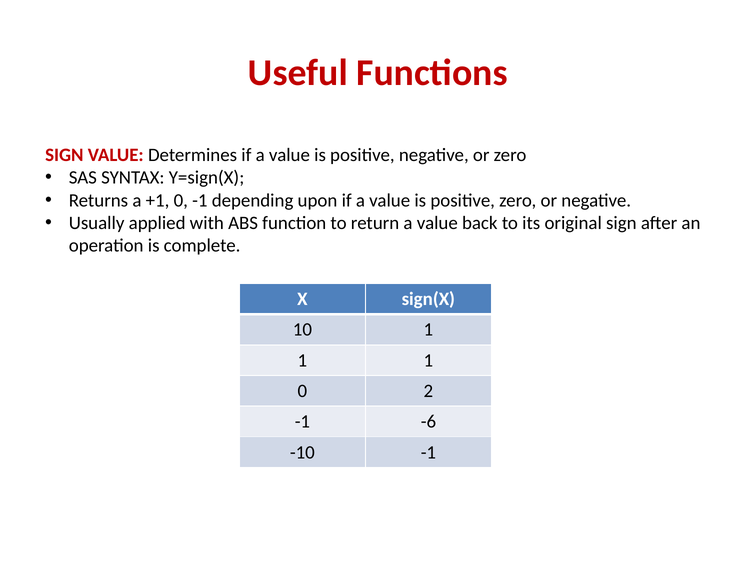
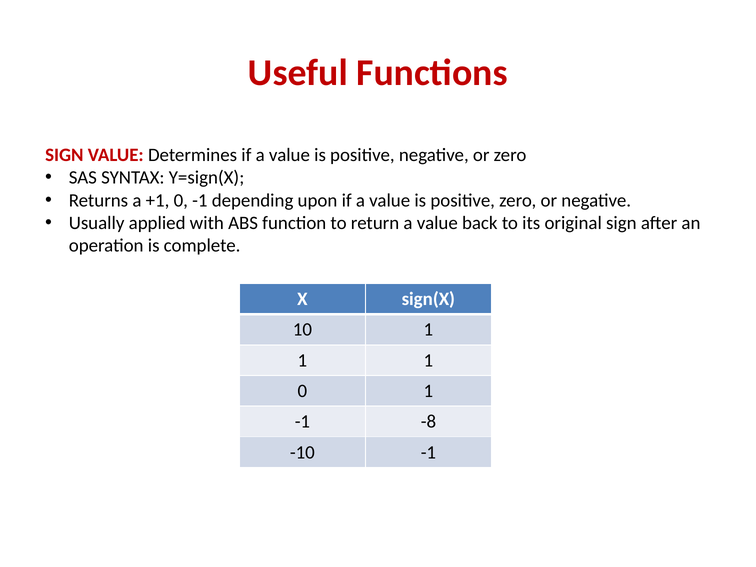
0 2: 2 -> 1
-6: -6 -> -8
